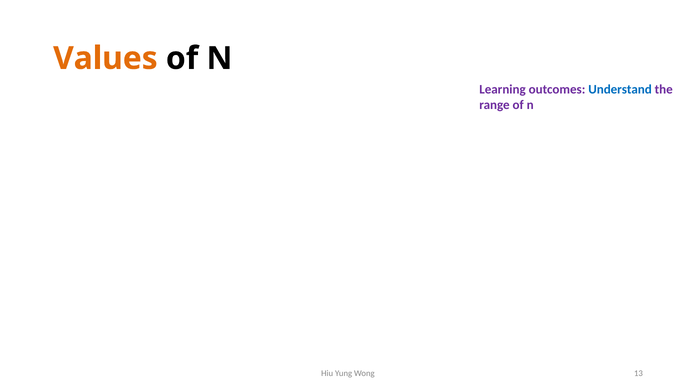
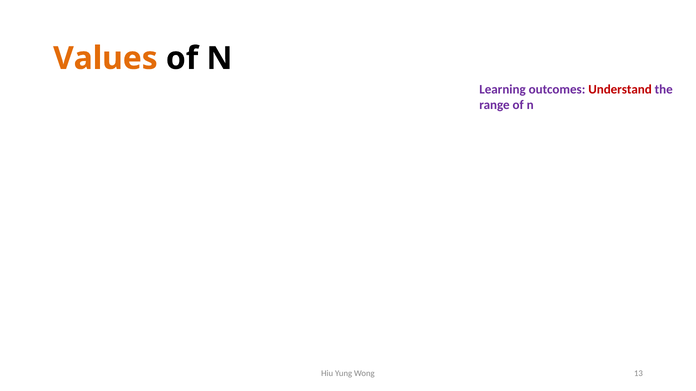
Understand colour: blue -> red
